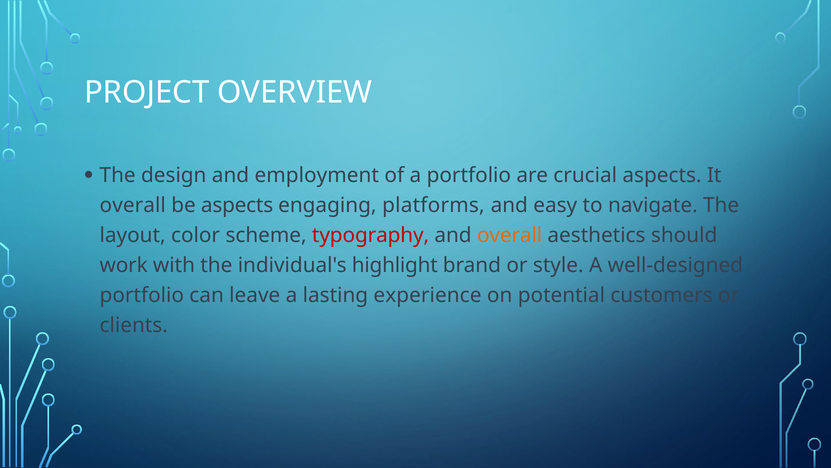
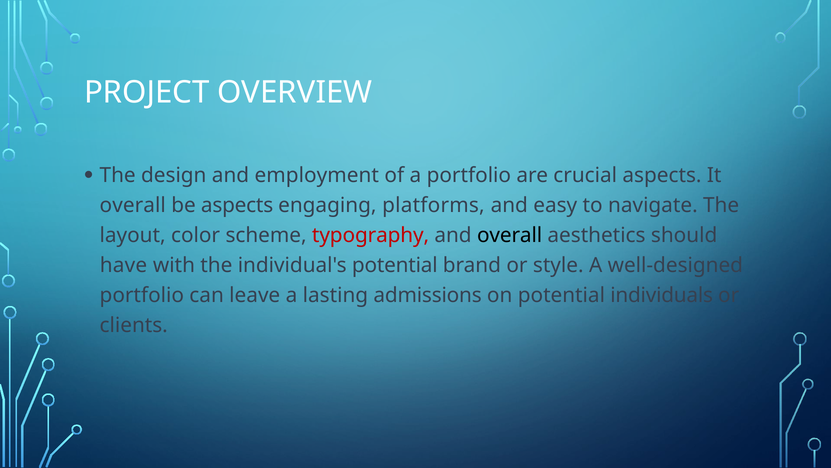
overall at (510, 235) colour: orange -> black
work: work -> have
individual's highlight: highlight -> potential
experience: experience -> admissions
customers: customers -> individuals
